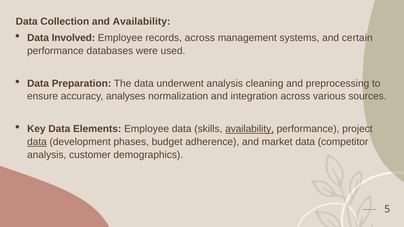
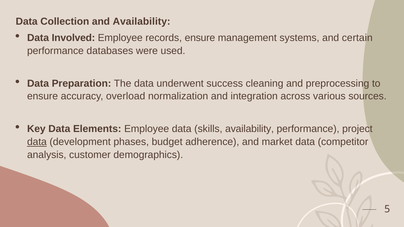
records across: across -> ensure
underwent analysis: analysis -> success
analyses: analyses -> overload
availability at (250, 129) underline: present -> none
